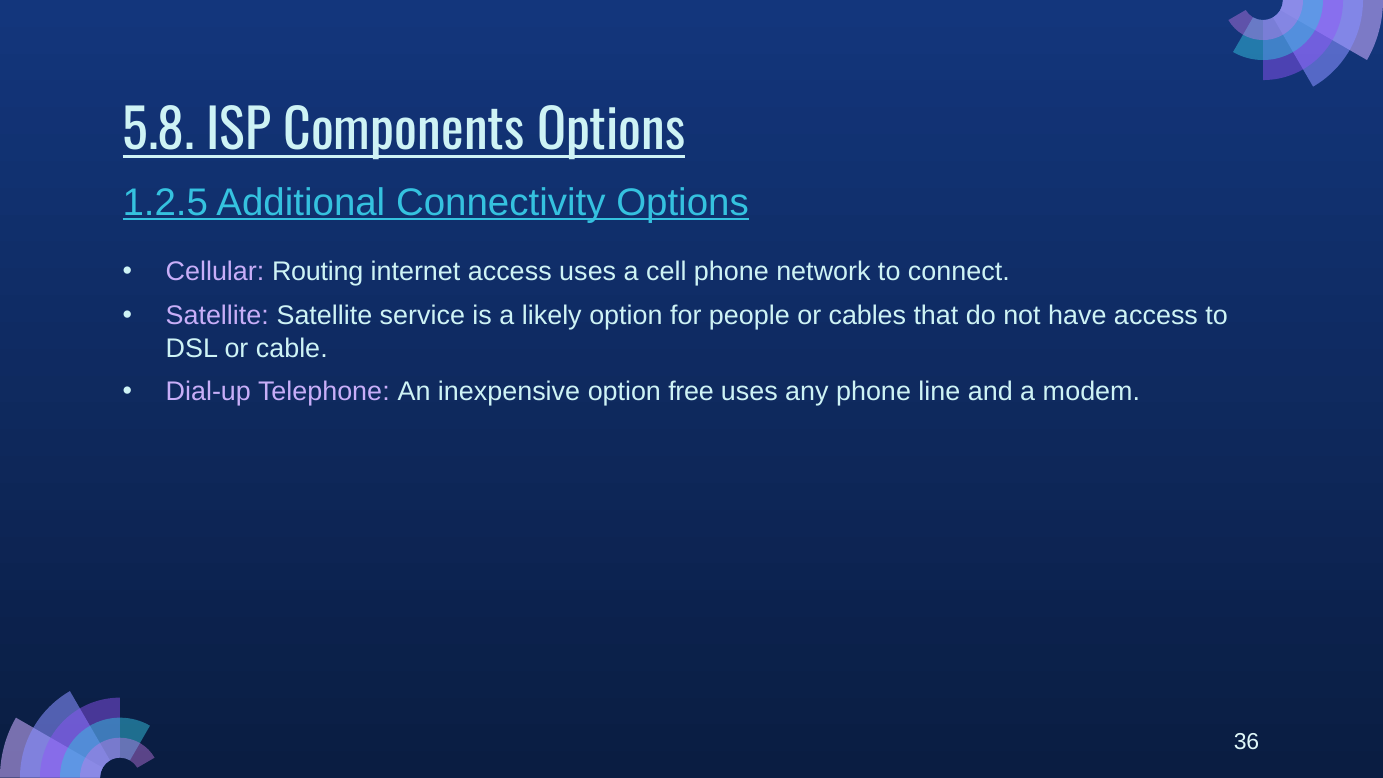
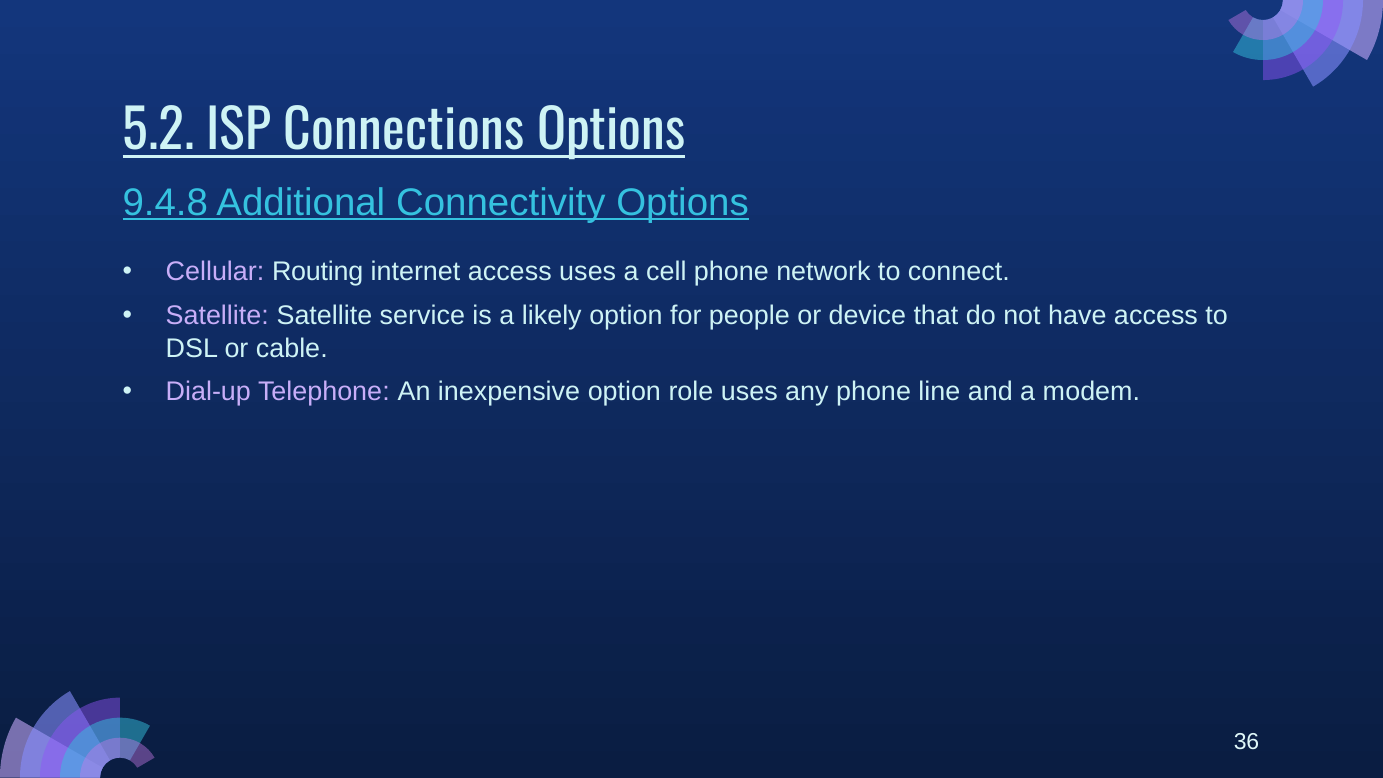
5.8: 5.8 -> 5.2
Components: Components -> Connections
1.2.5: 1.2.5 -> 9.4.8
cables: cables -> device
free: free -> role
